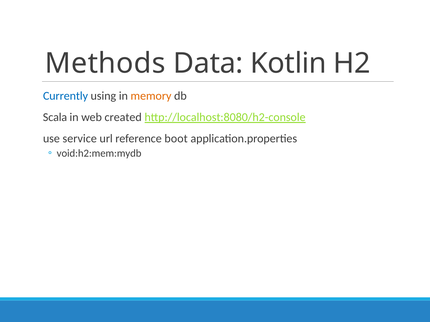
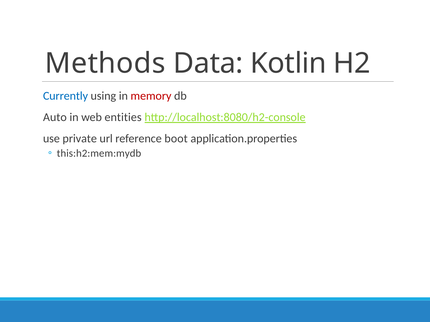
memory colour: orange -> red
Scala: Scala -> Auto
created: created -> entities
service: service -> private
void:h2:mem:mydb: void:h2:mem:mydb -> this:h2:mem:mydb
